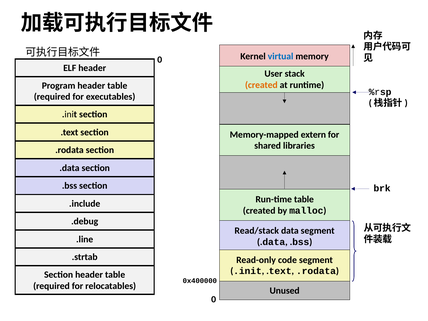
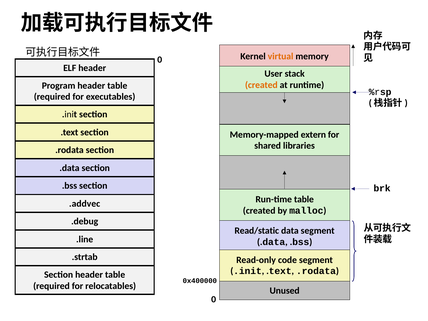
virtual colour: blue -> orange
.include: .include -> .addvec
Read/stack: Read/stack -> Read/static
